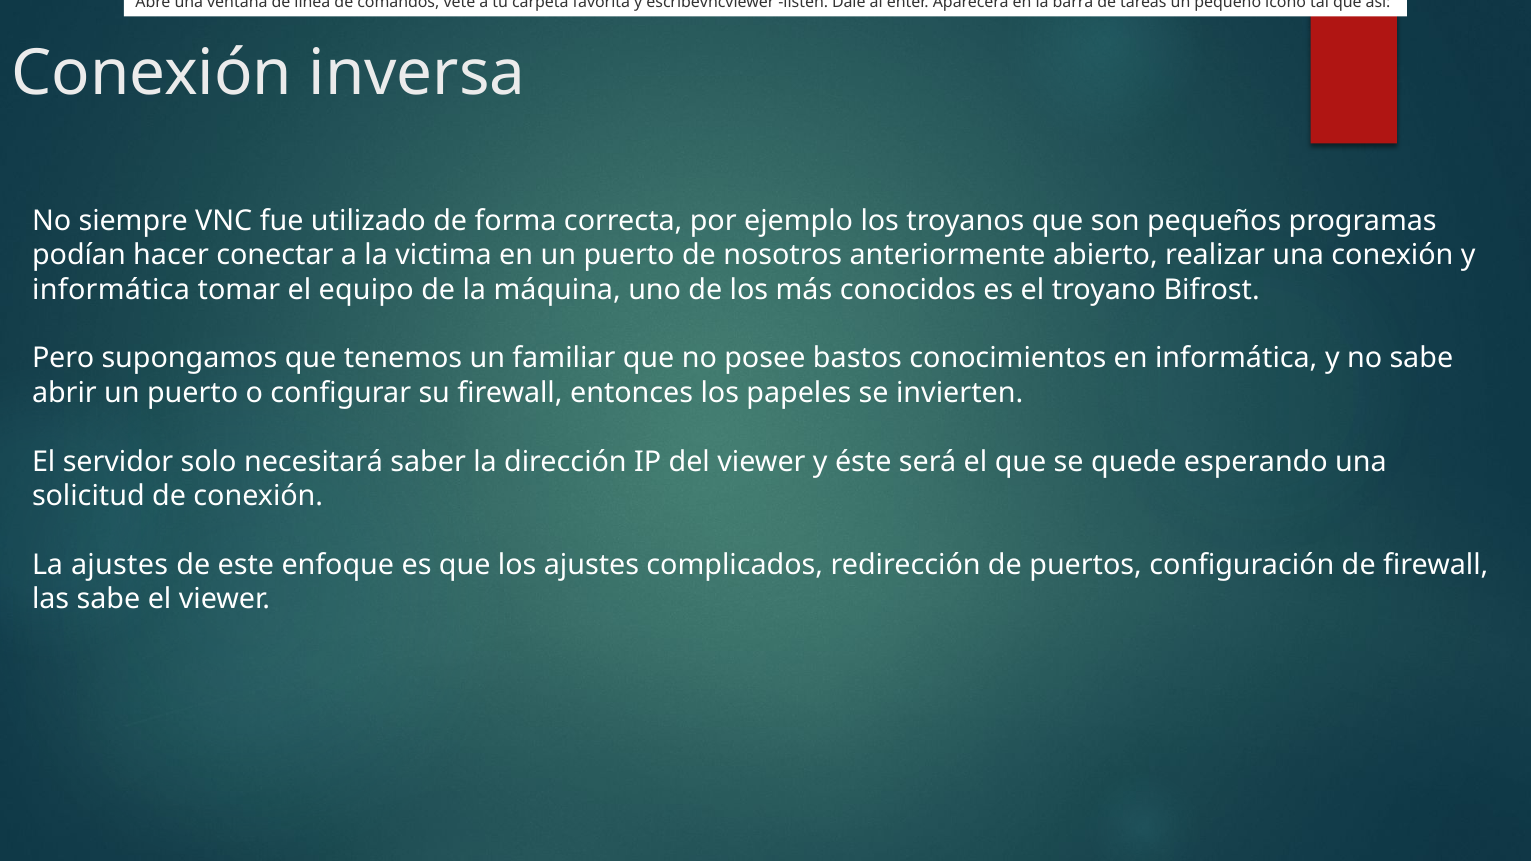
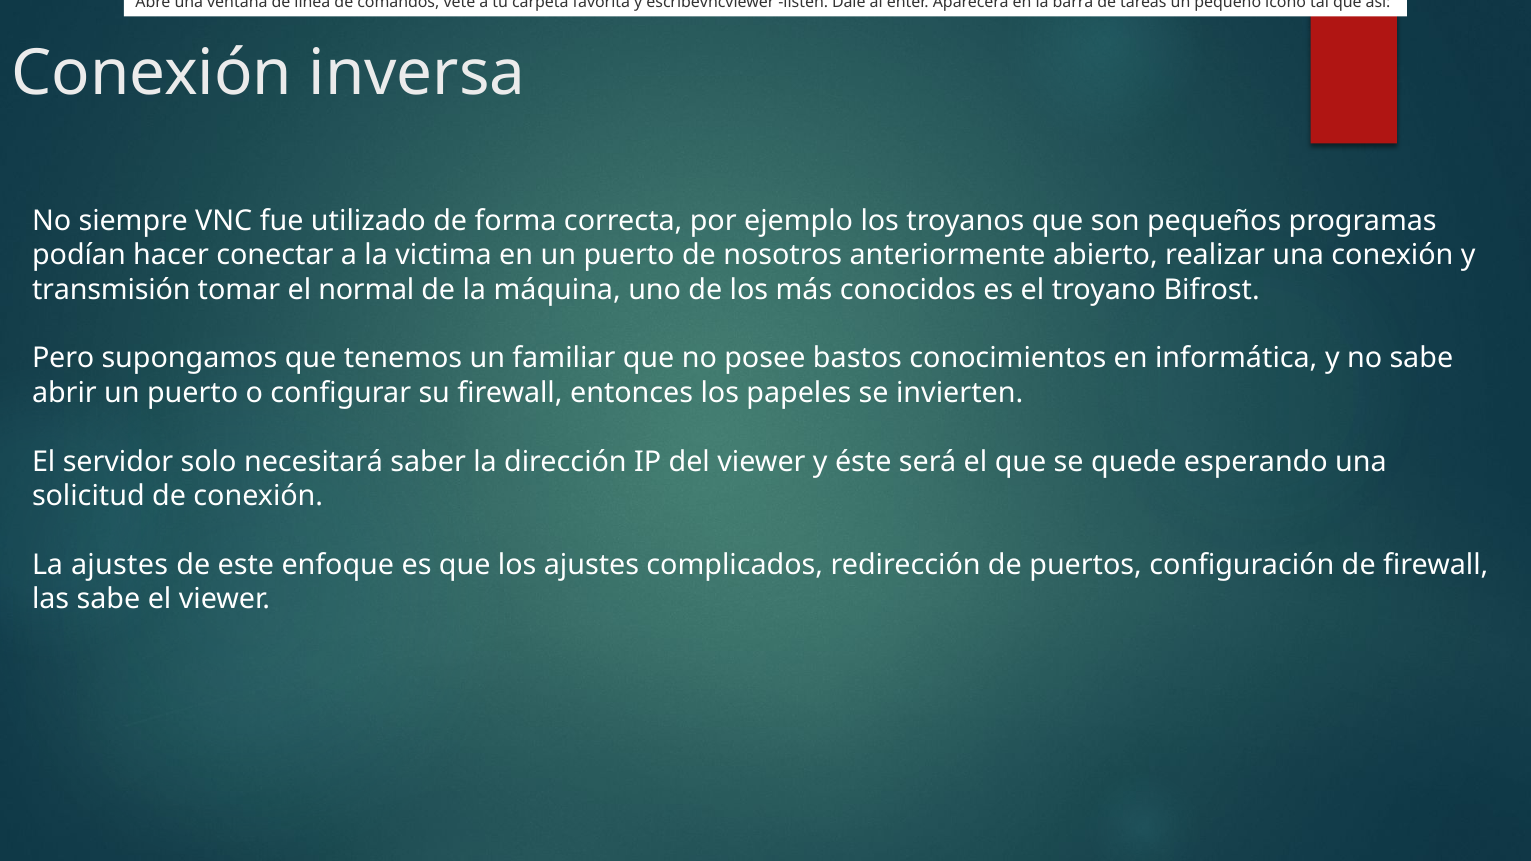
informática at (111, 290): informática -> transmisión
equipo: equipo -> normal
